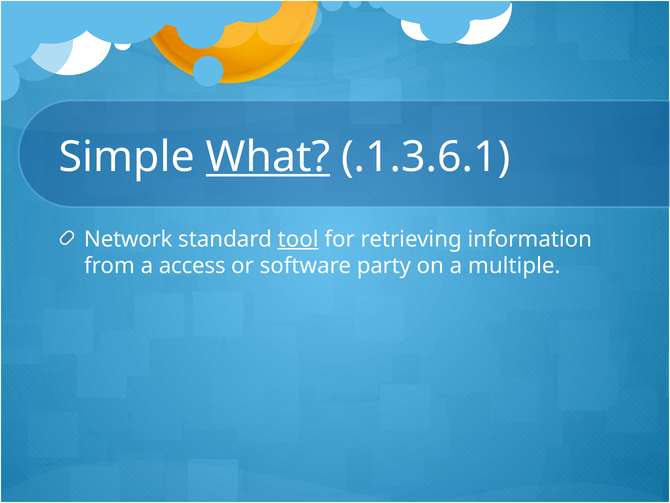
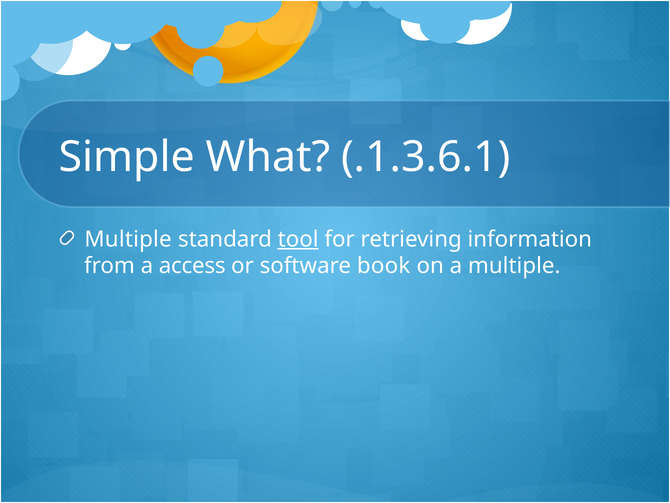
What underline: present -> none
Network at (128, 239): Network -> Multiple
party: party -> book
